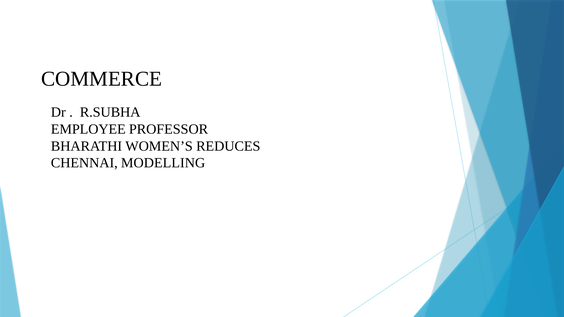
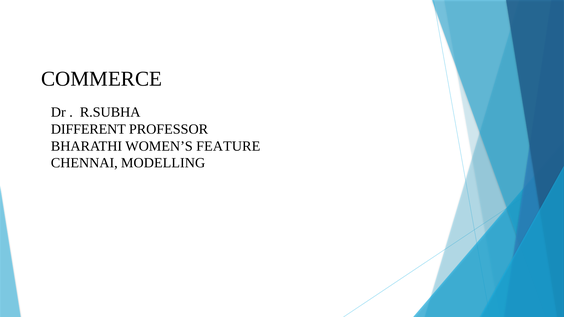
EMPLOYEE: EMPLOYEE -> DIFFERENT
REDUCES: REDUCES -> FEATURE
